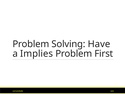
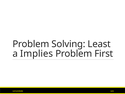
Have: Have -> Least
